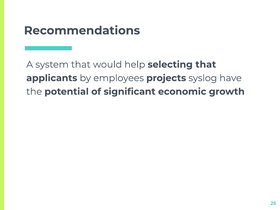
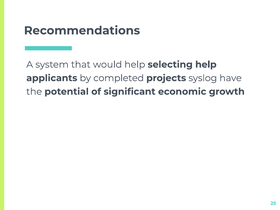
selecting that: that -> help
employees: employees -> completed
